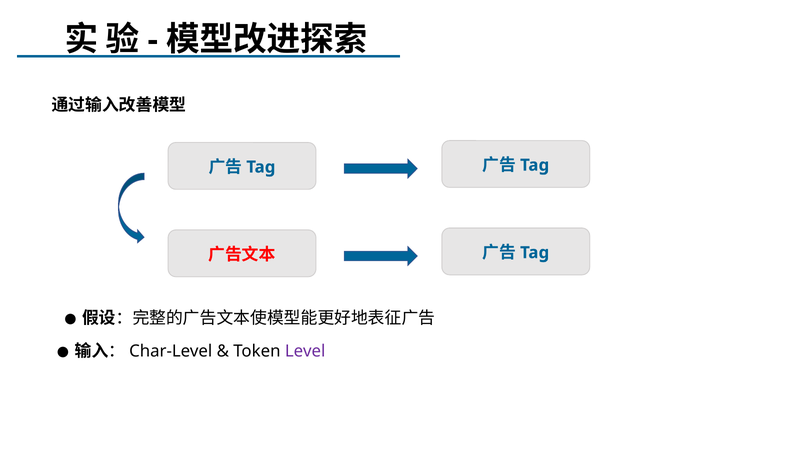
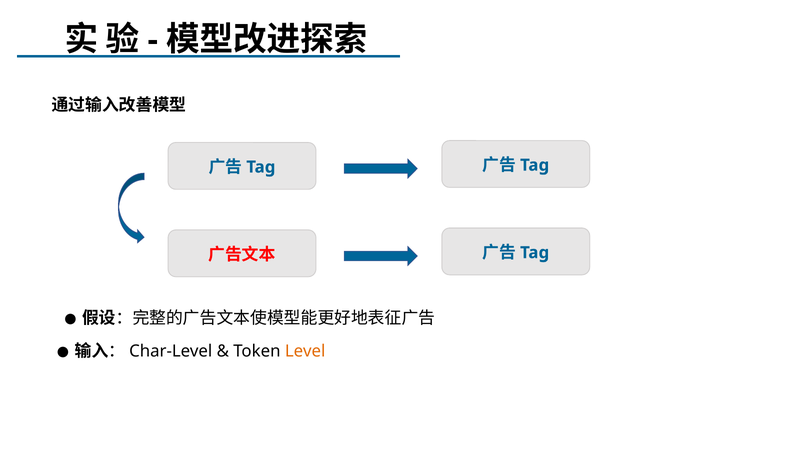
Level colour: purple -> orange
